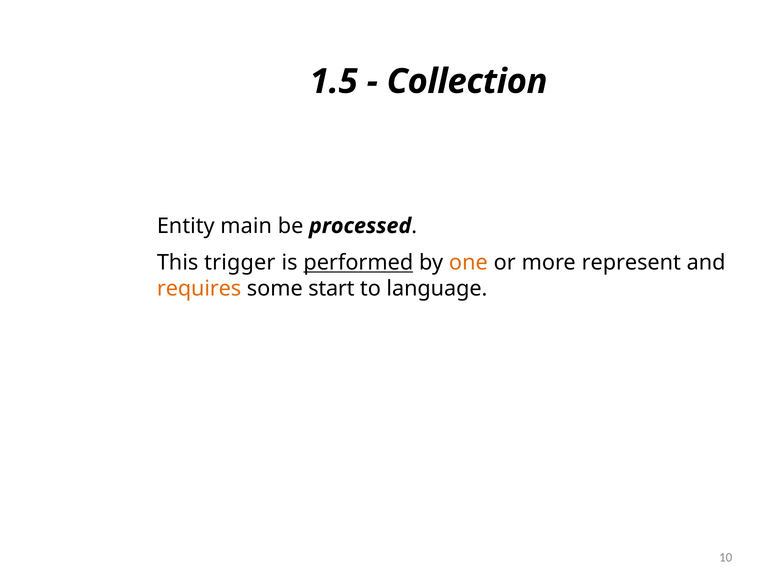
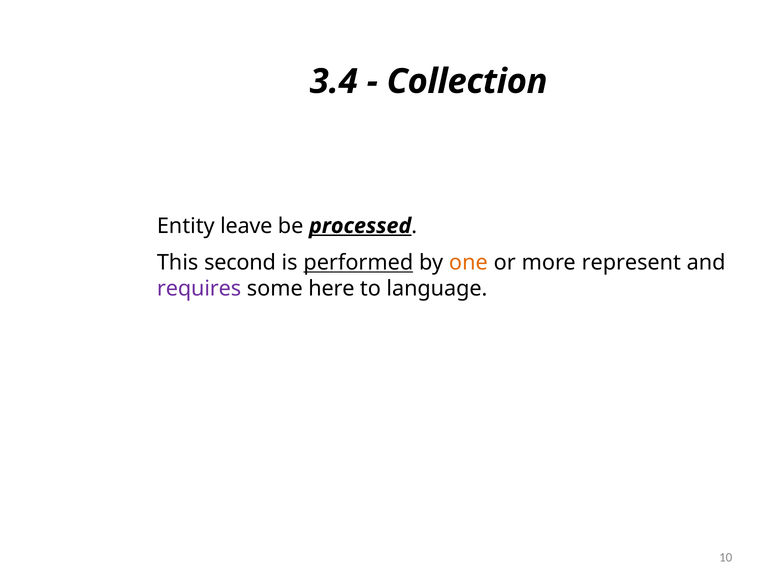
1.5: 1.5 -> 3.4
main: main -> leave
processed underline: none -> present
trigger: trigger -> second
requires colour: orange -> purple
start: start -> here
